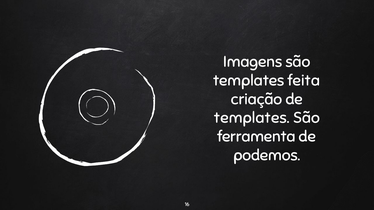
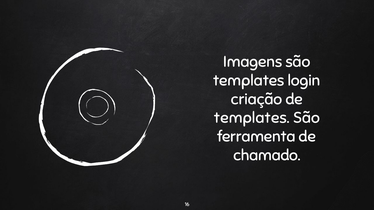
feita: feita -> login
podemos: podemos -> chamado
